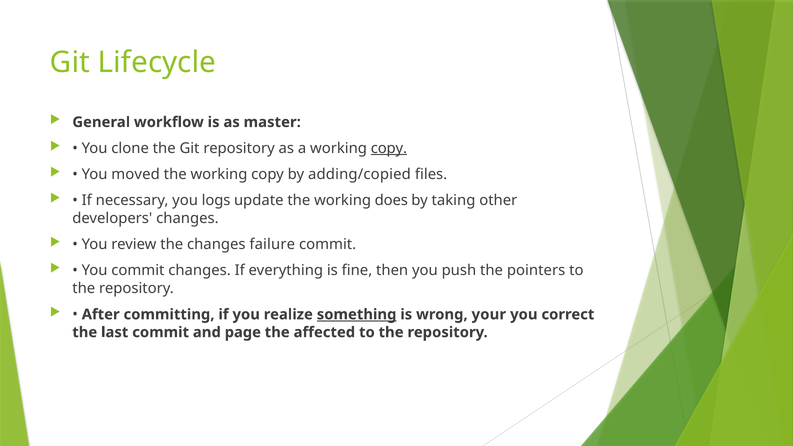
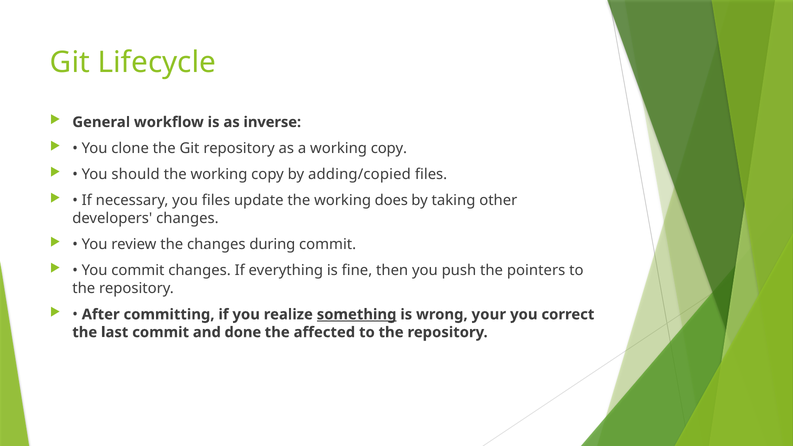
master: master -> inverse
copy at (389, 148) underline: present -> none
moved: moved -> should
you logs: logs -> files
failure: failure -> during
page: page -> done
